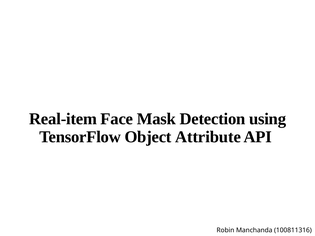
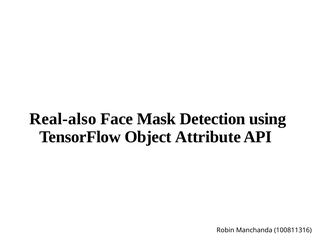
Real-item: Real-item -> Real-also
